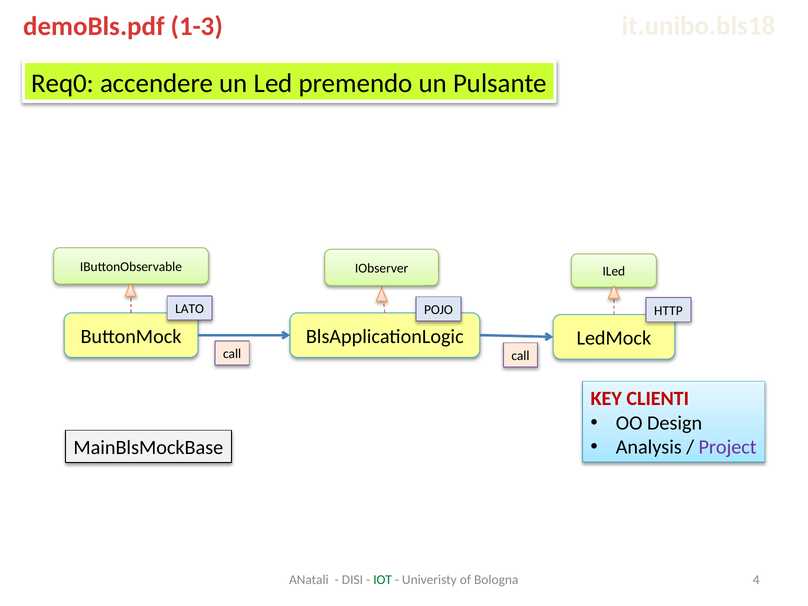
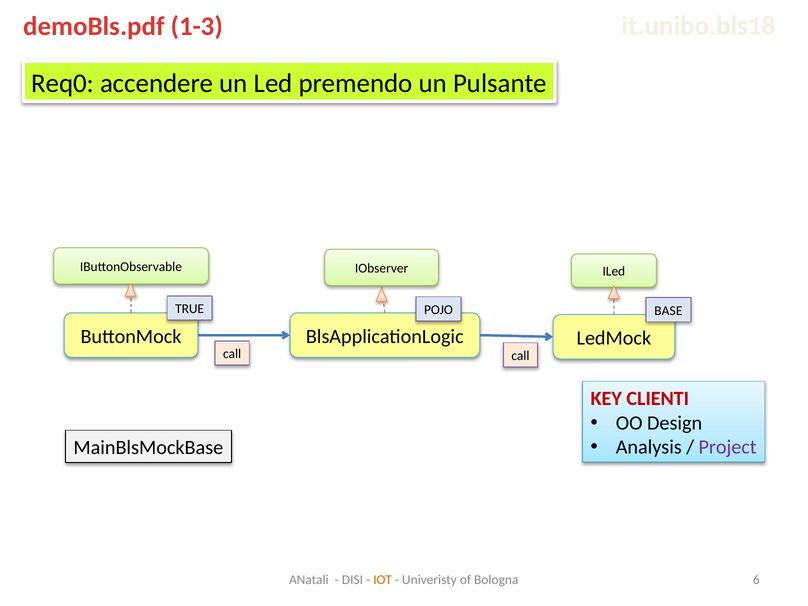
LATO: LATO -> TRUE
HTTP: HTTP -> BASE
IOT colour: green -> orange
4: 4 -> 6
